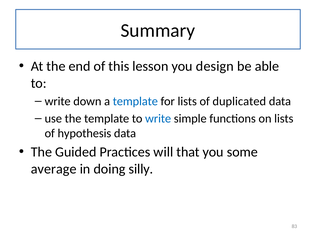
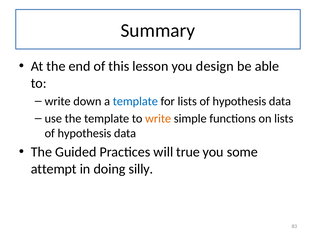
for lists of duplicated: duplicated -> hypothesis
write at (158, 119) colour: blue -> orange
that: that -> true
average: average -> attempt
